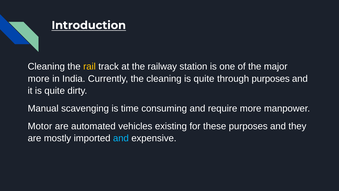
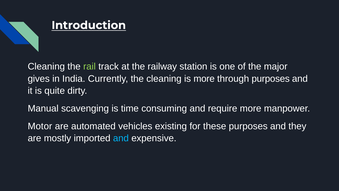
rail colour: yellow -> light green
more at (39, 79): more -> gives
cleaning is quite: quite -> more
